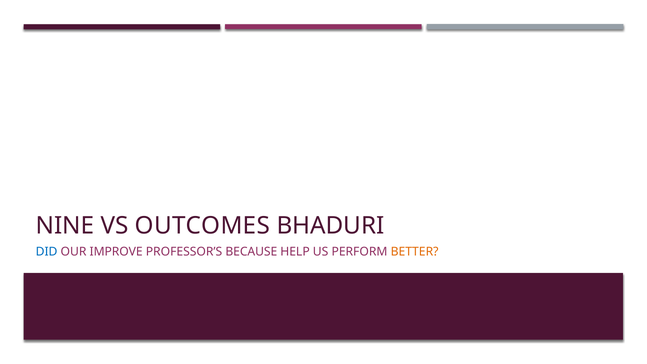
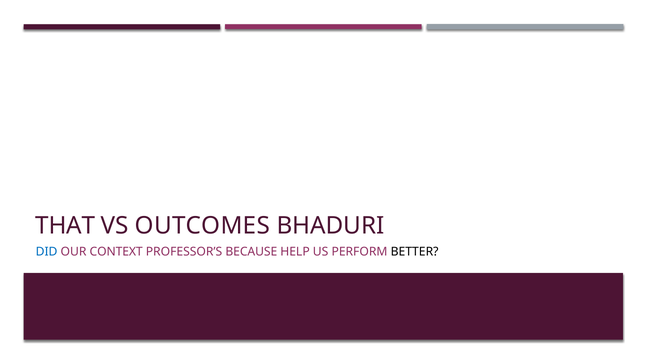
NINE: NINE -> THAT
IMPROVE: IMPROVE -> CONTEXT
BETTER colour: orange -> black
